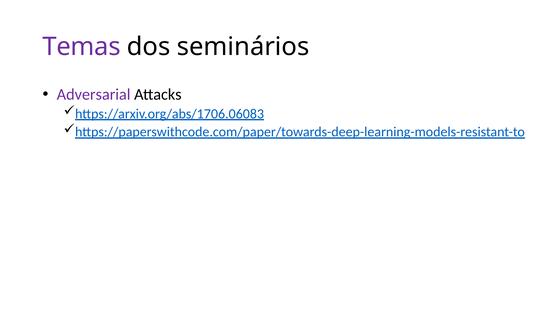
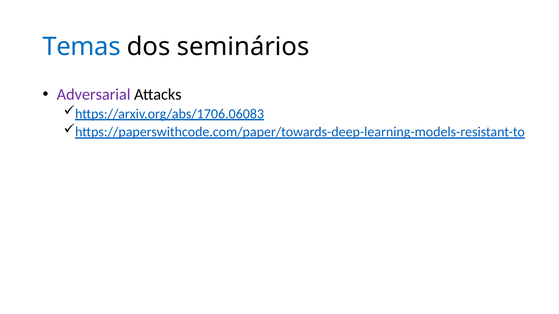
Temas colour: purple -> blue
